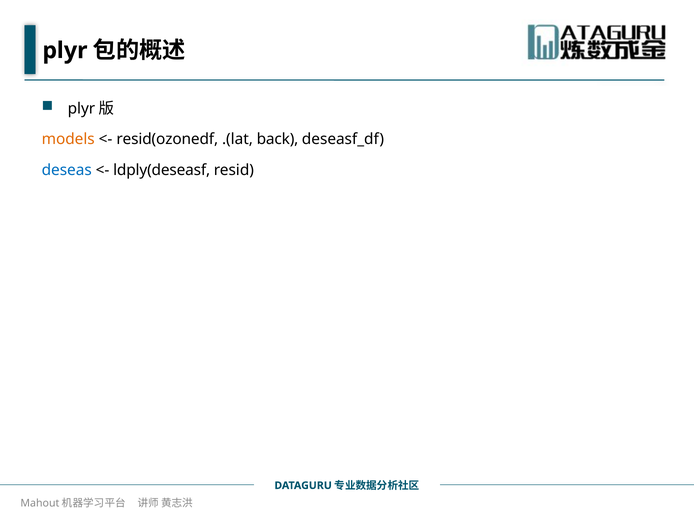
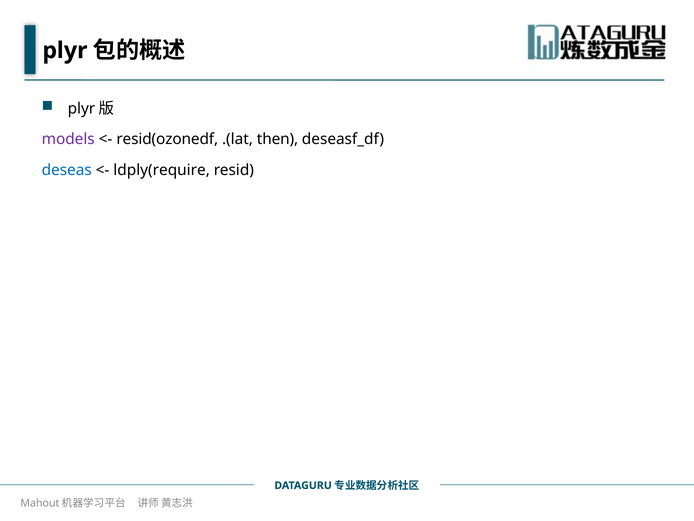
models colour: orange -> purple
back: back -> then
ldply(deseasf: ldply(deseasf -> ldply(require
